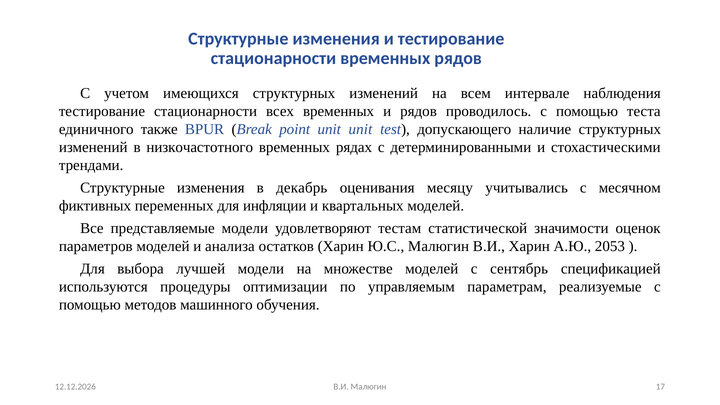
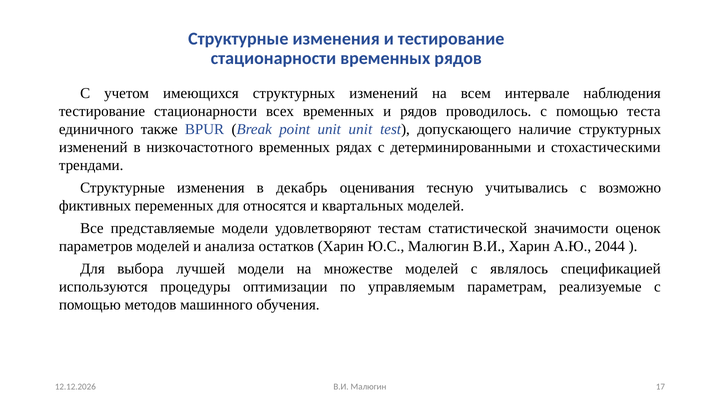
месяцу: месяцу -> тесную
месячном: месячном -> возможно
инфляции: инфляции -> относятся
2053: 2053 -> 2044
сентябрь: сентябрь -> являлось
